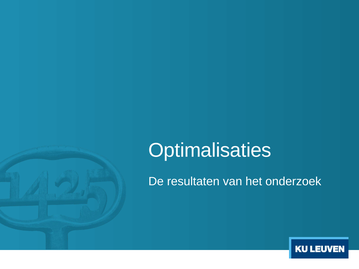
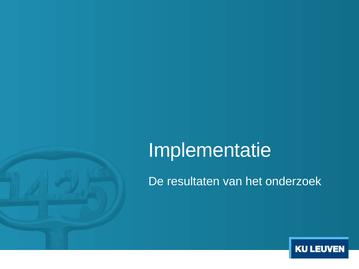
Optimalisaties: Optimalisaties -> Implementatie
